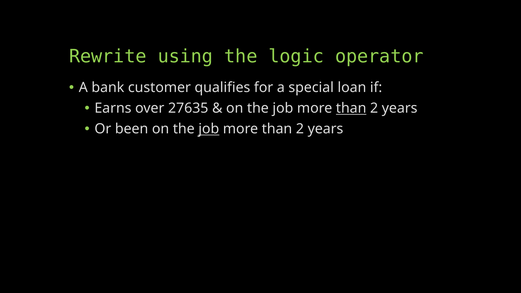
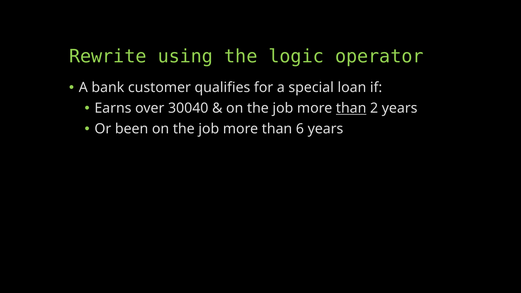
27635: 27635 -> 30040
job at (209, 129) underline: present -> none
2 at (300, 129): 2 -> 6
